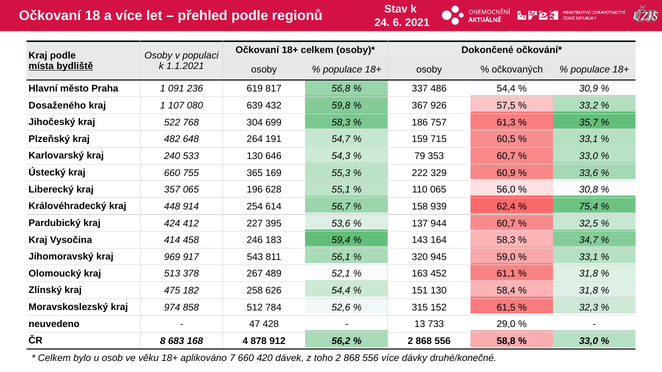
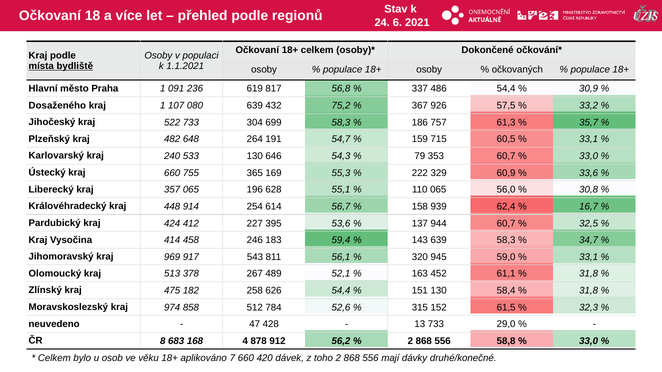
59,8: 59,8 -> 75,2
522 768: 768 -> 733
75,4: 75,4 -> 16,7
143 164: 164 -> 639
556 více: více -> mají
